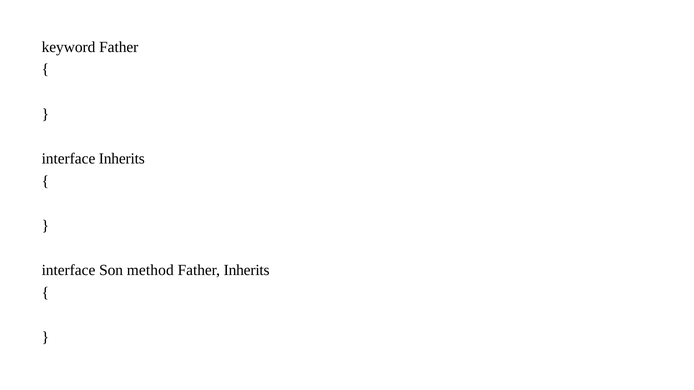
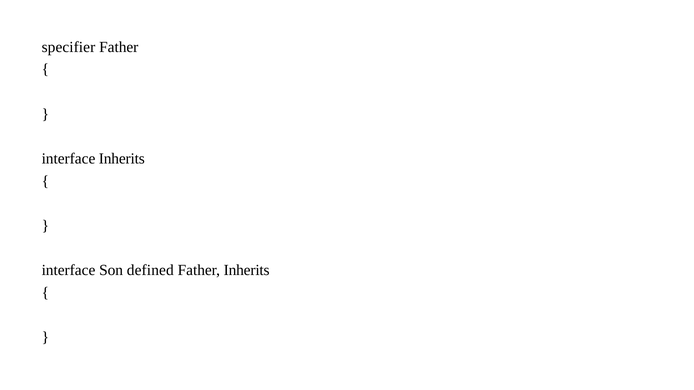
keyword: keyword -> specifier
method: method -> defined
